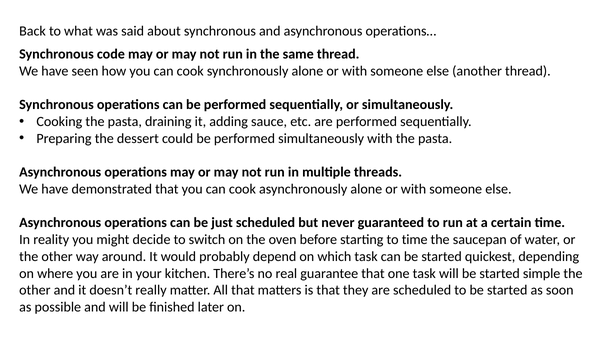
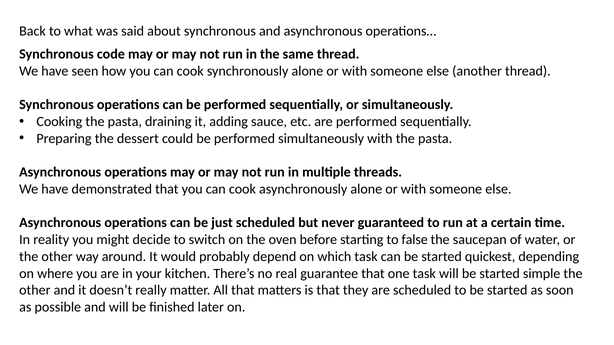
to time: time -> false
